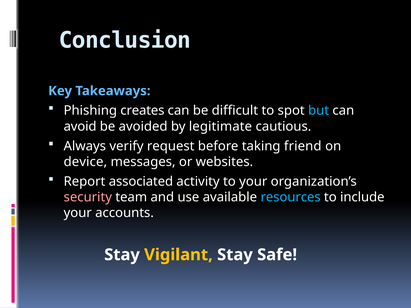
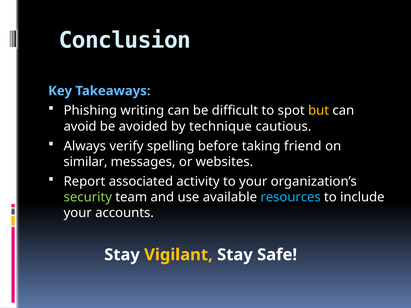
creates: creates -> writing
but colour: light blue -> yellow
legitimate: legitimate -> technique
request: request -> spelling
device: device -> similar
security colour: pink -> light green
